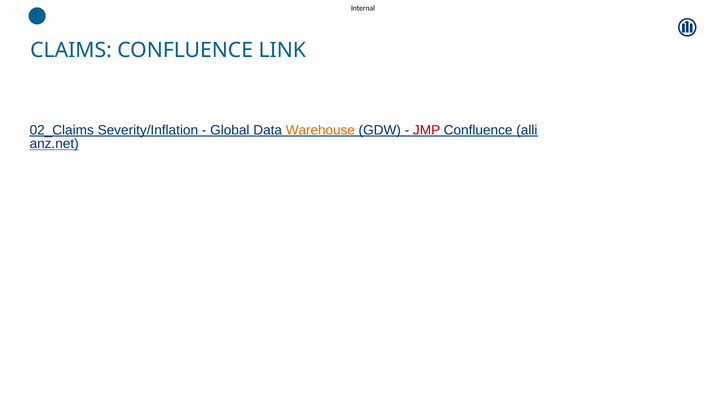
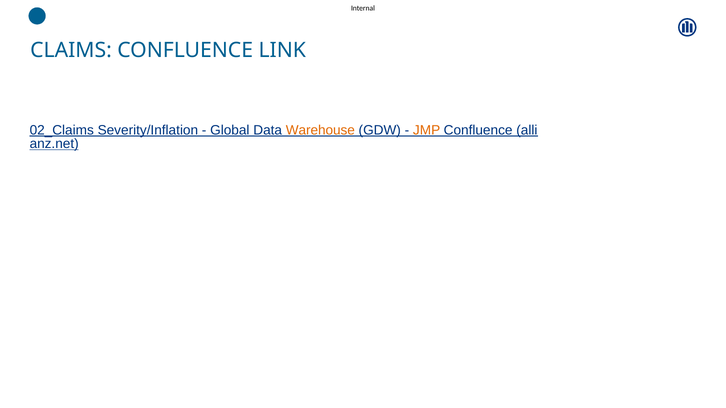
JMP colour: red -> orange
